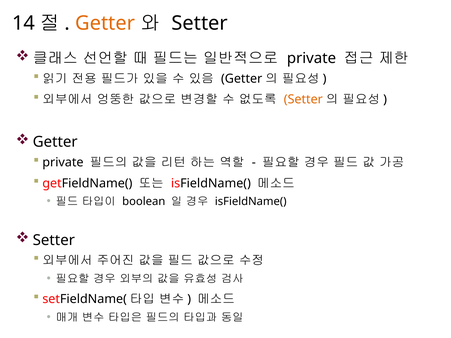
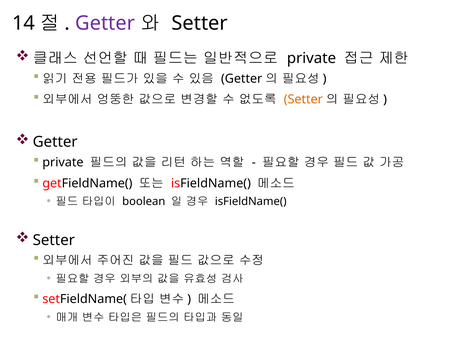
Getter at (105, 23) colour: orange -> purple
